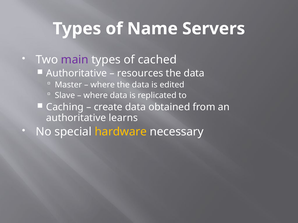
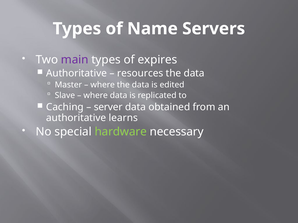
cached: cached -> expires
create: create -> server
hardware colour: yellow -> light green
